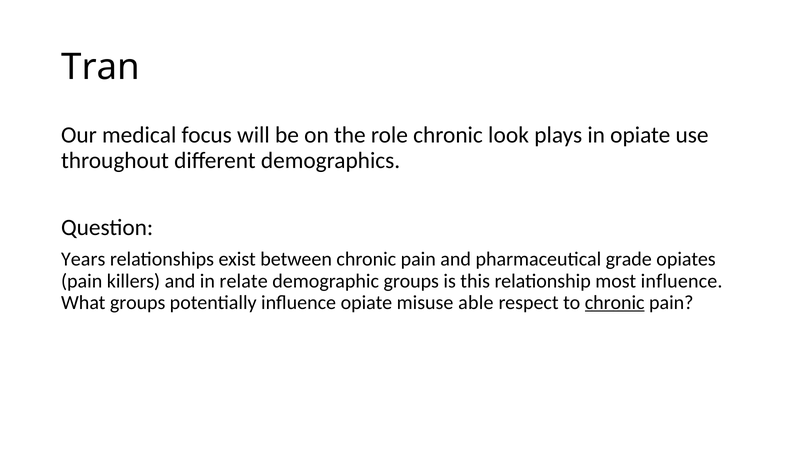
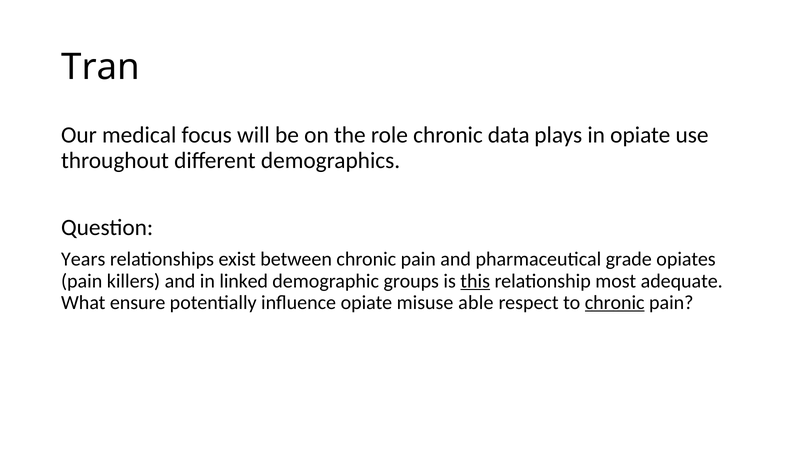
look: look -> data
relate: relate -> linked
this underline: none -> present
most influence: influence -> adequate
What groups: groups -> ensure
